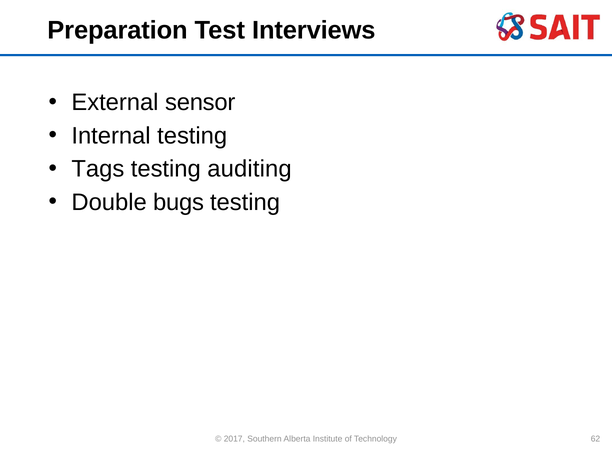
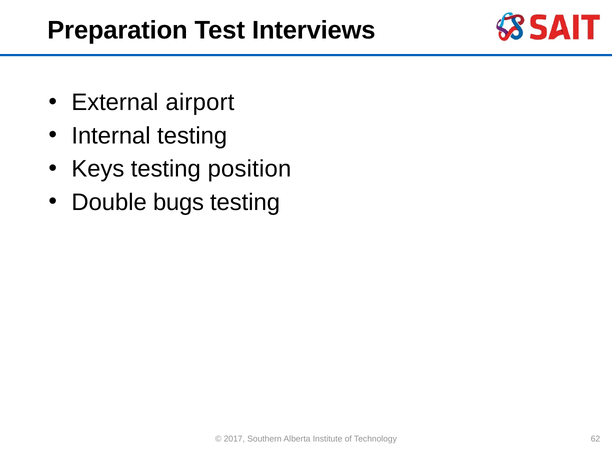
sensor: sensor -> airport
Tags: Tags -> Keys
auditing: auditing -> position
